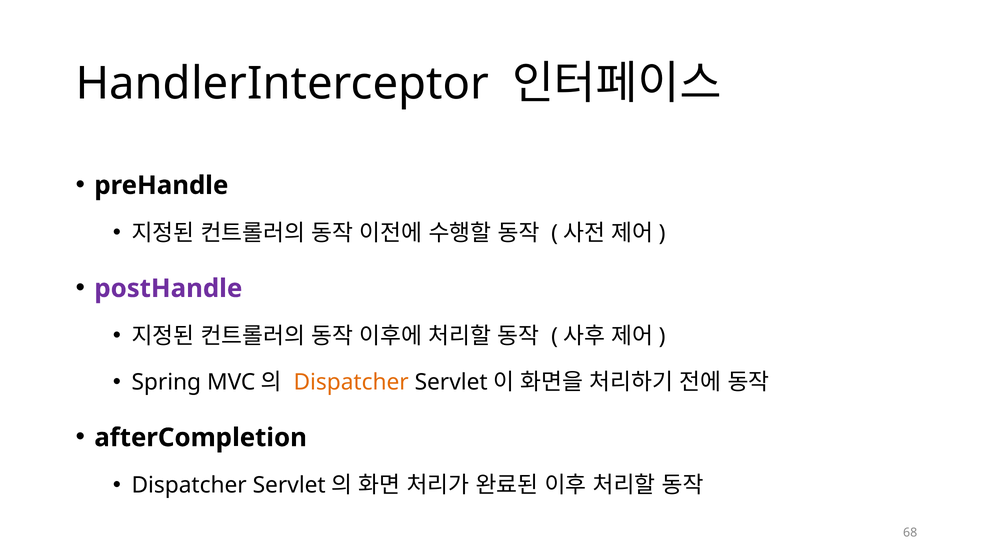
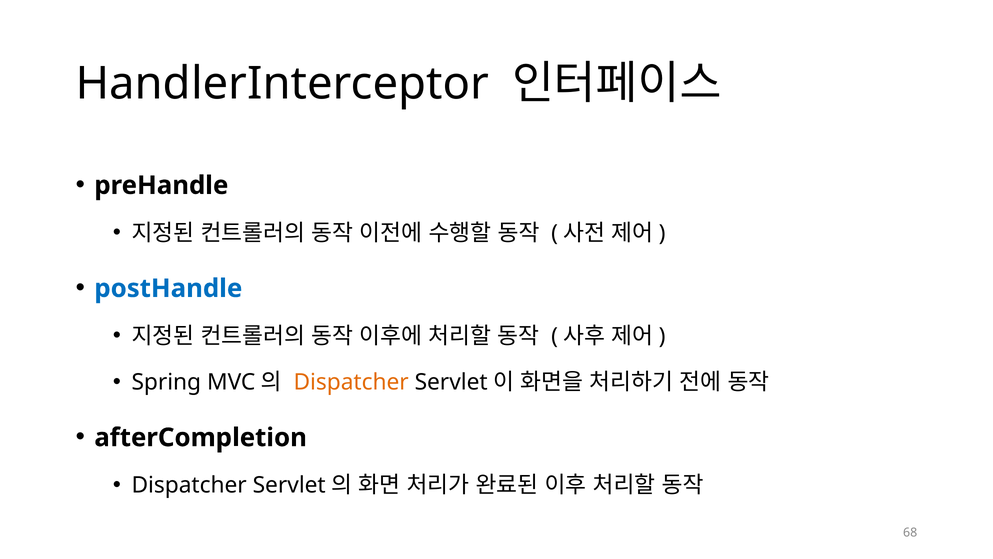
postHandle colour: purple -> blue
